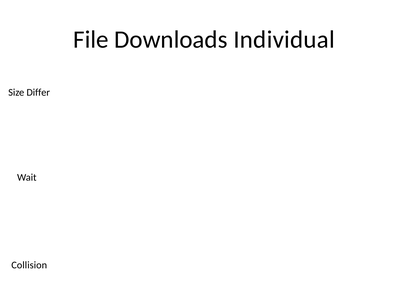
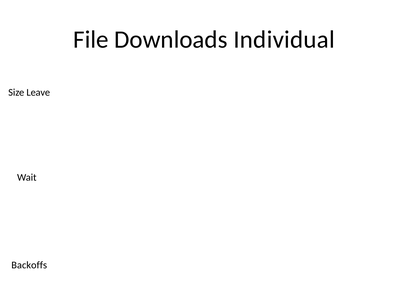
Differ: Differ -> Leave
Collision: Collision -> Backoffs
